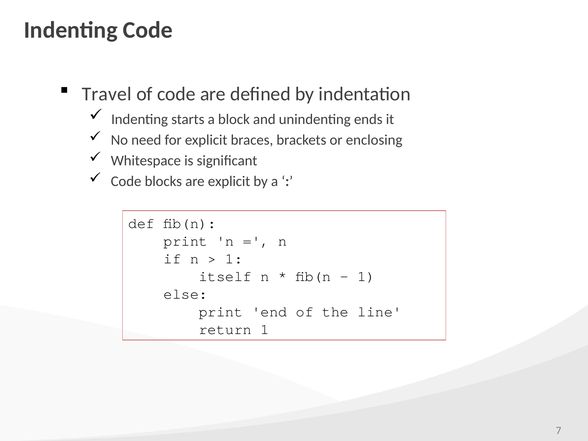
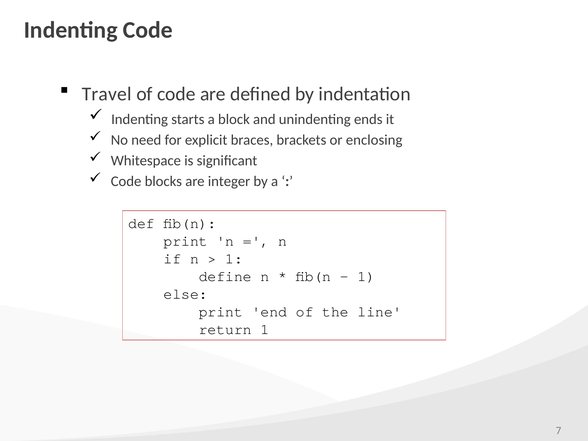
are explicit: explicit -> integer
itself: itself -> define
